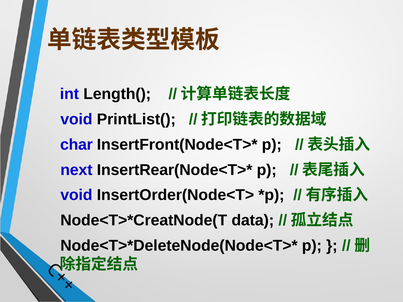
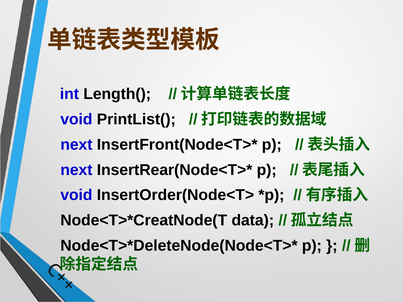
char at (76, 145): char -> next
